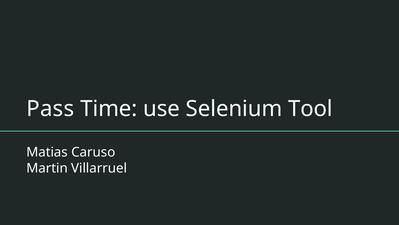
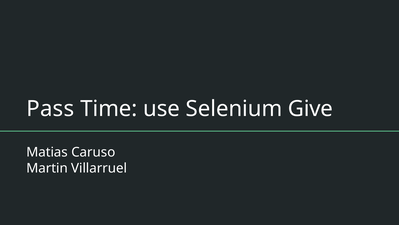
Tool: Tool -> Give
